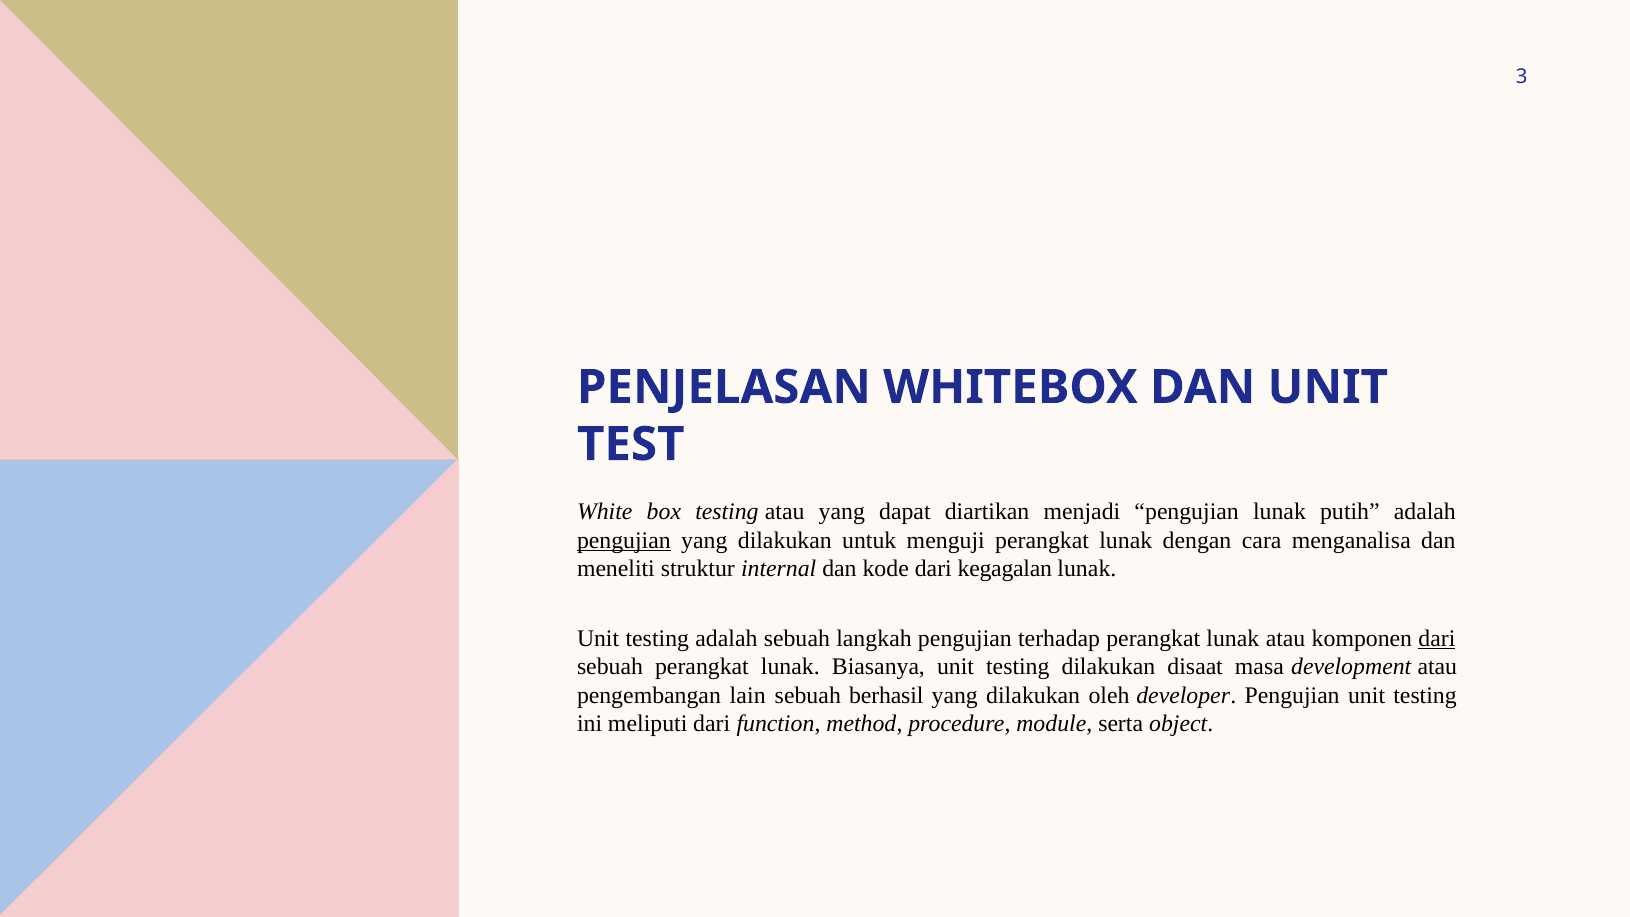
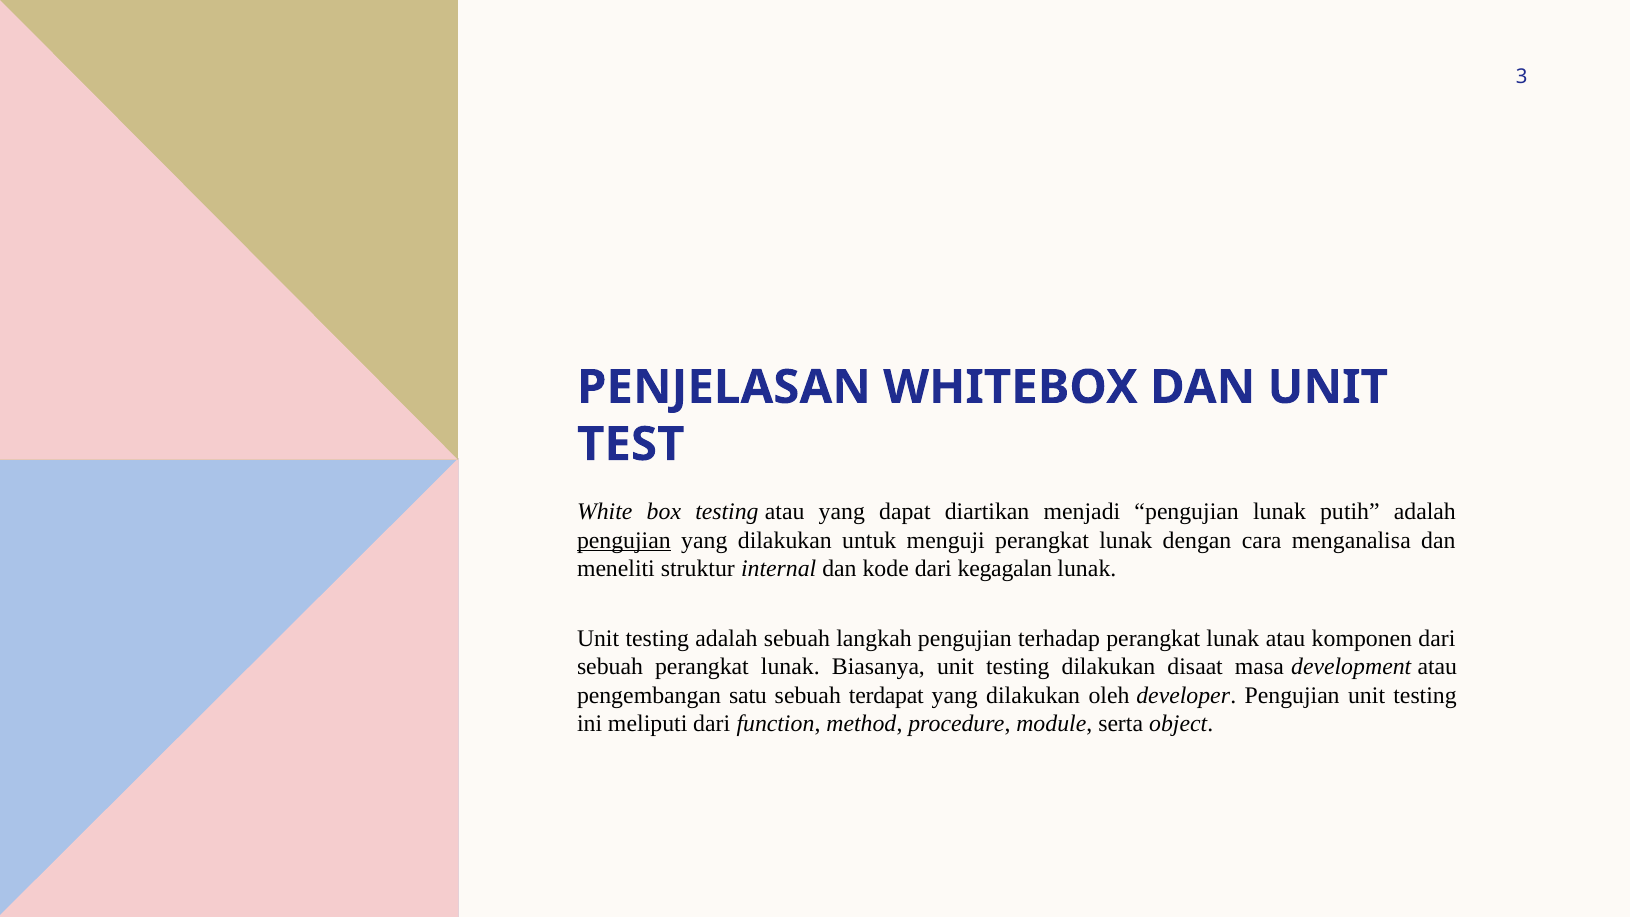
dari at (1437, 638) underline: present -> none
lain: lain -> satu
berhasil: berhasil -> terdapat
